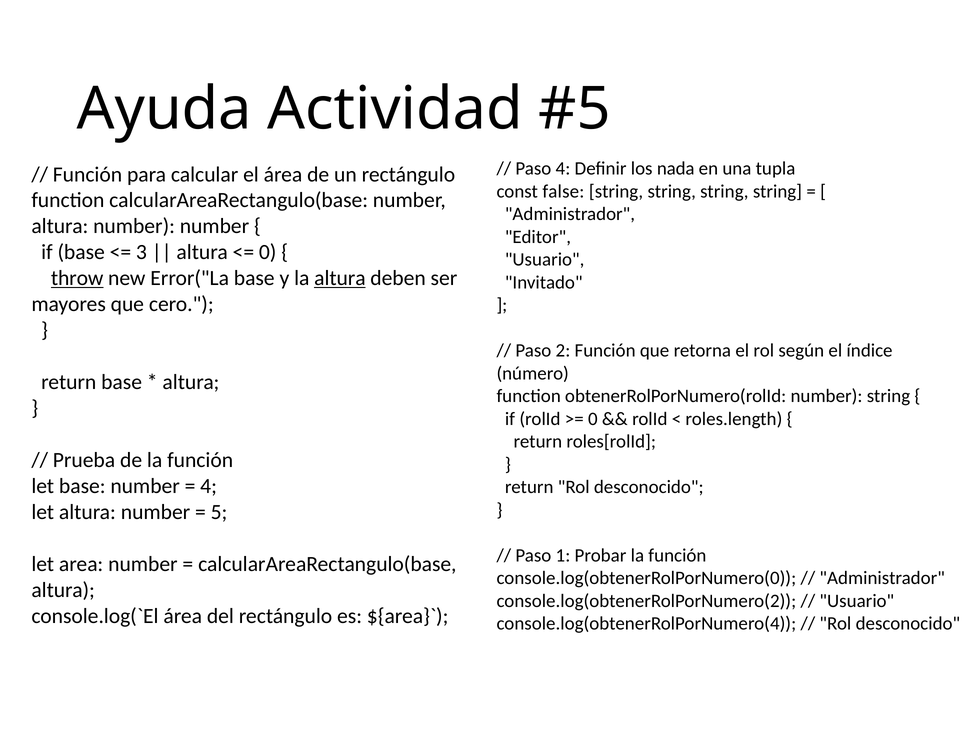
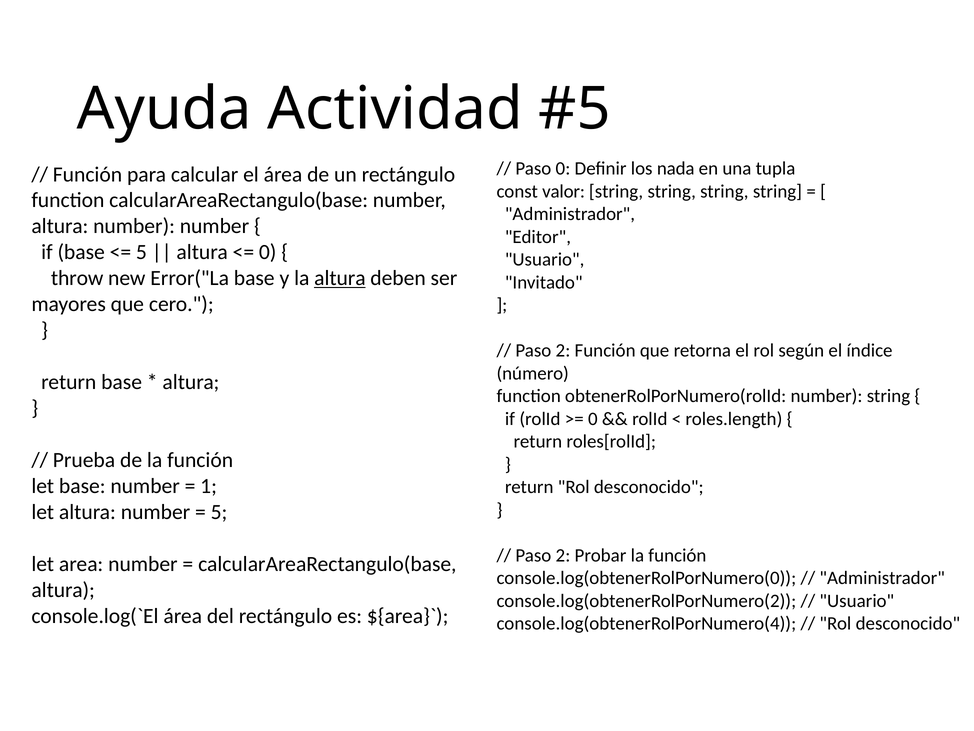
Paso 4: 4 -> 0
false: false -> valor
3 at (141, 252): 3 -> 5
throw underline: present -> none
4 at (209, 486): 4 -> 1
1 at (563, 555): 1 -> 2
